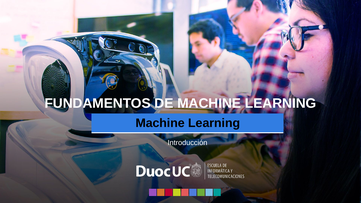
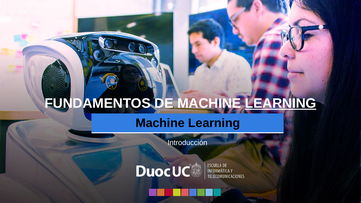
LEARNING at (281, 103) underline: none -> present
